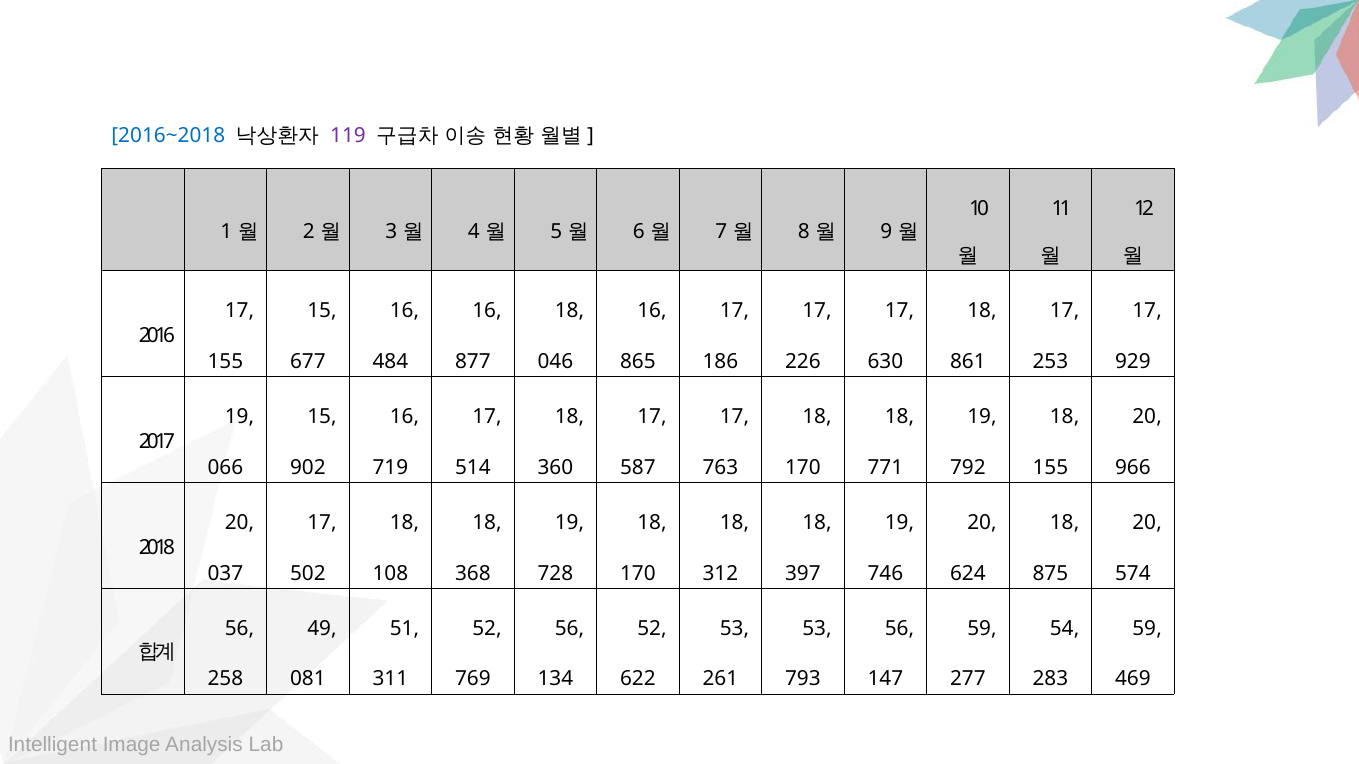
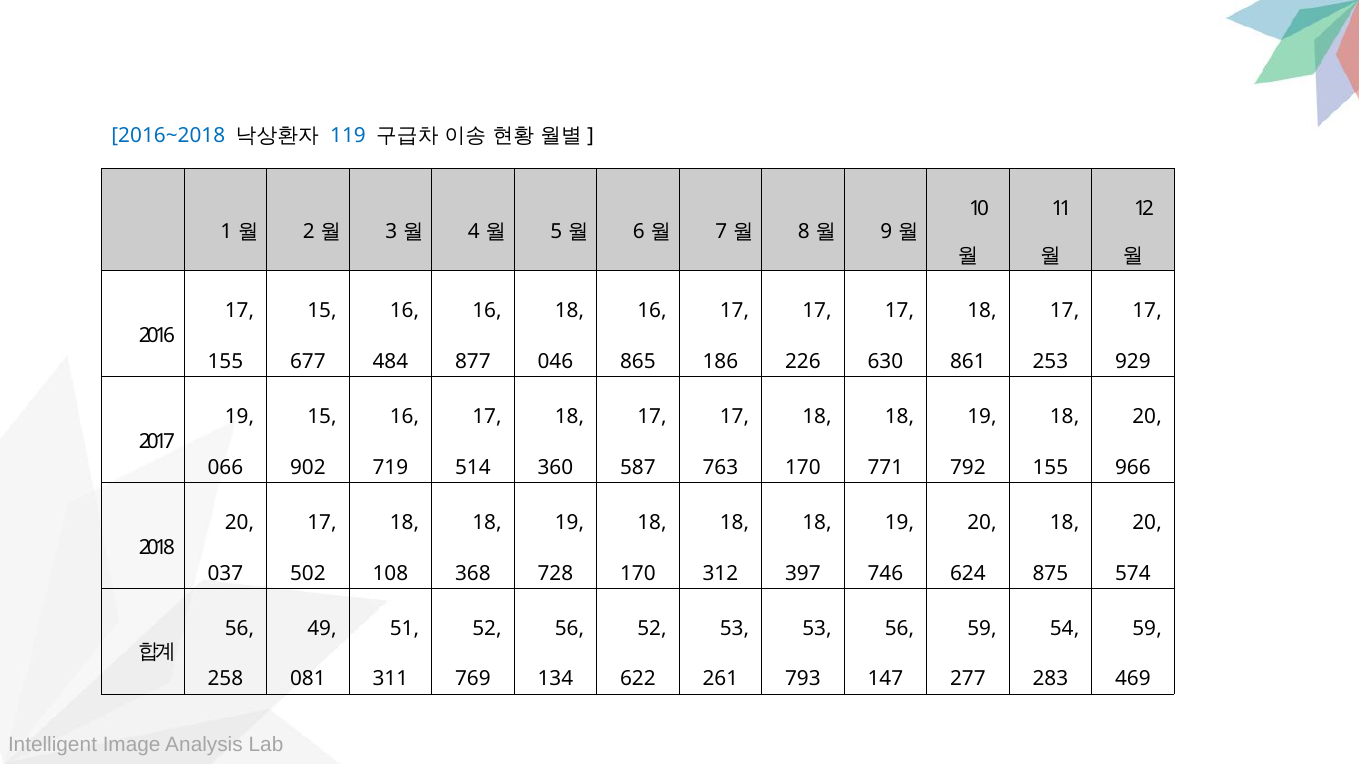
119 colour: purple -> blue
